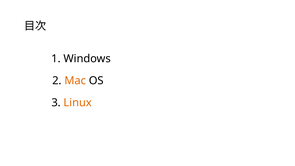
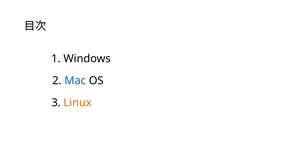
Mac colour: orange -> blue
